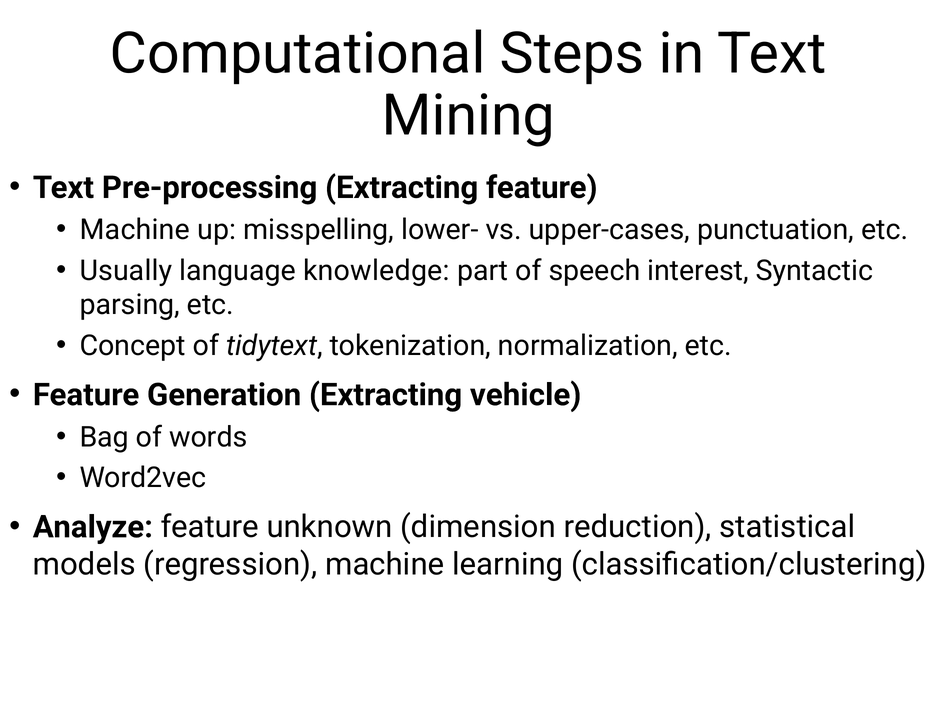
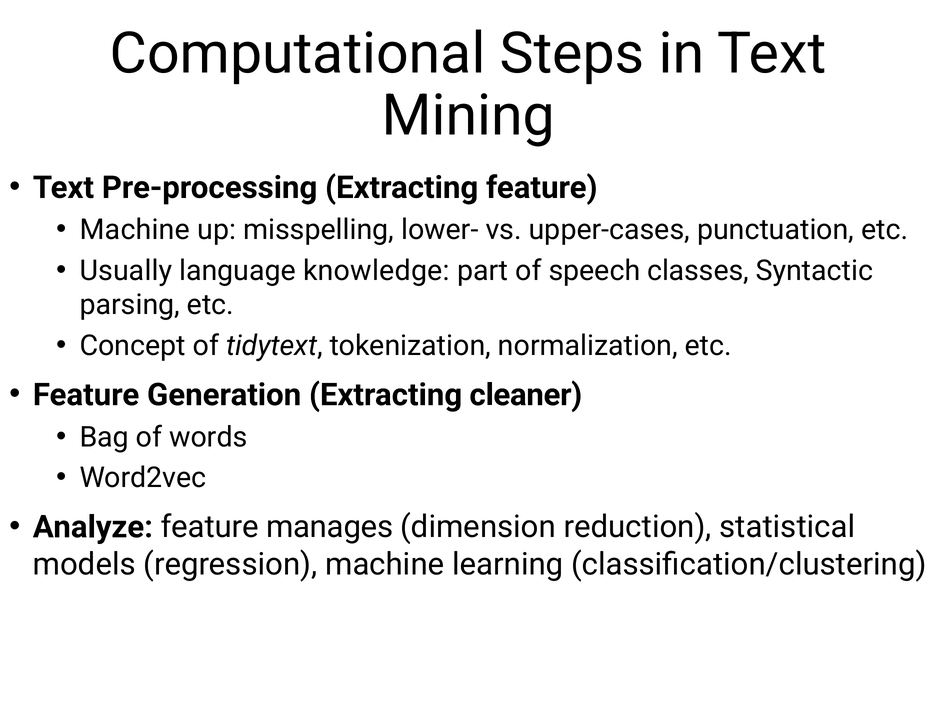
interest: interest -> classes
vehicle: vehicle -> cleaner
unknown: unknown -> manages
